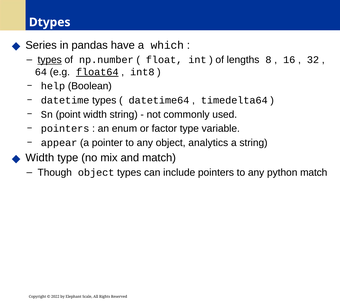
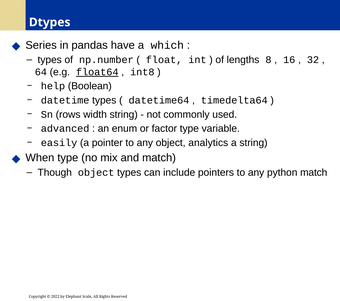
types at (50, 60) underline: present -> none
point: point -> rows
pointers at (65, 129): pointers -> advanced
appear: appear -> easily
Width at (40, 158): Width -> When
